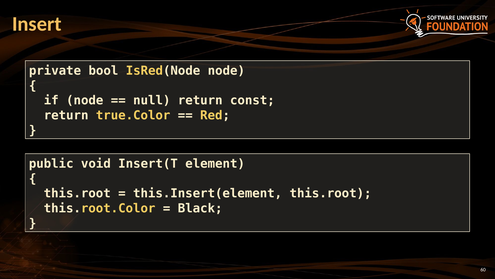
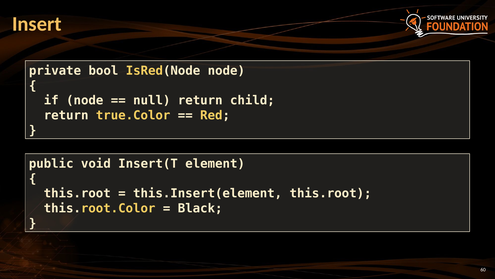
const: const -> child
